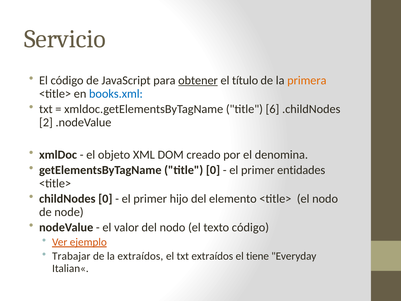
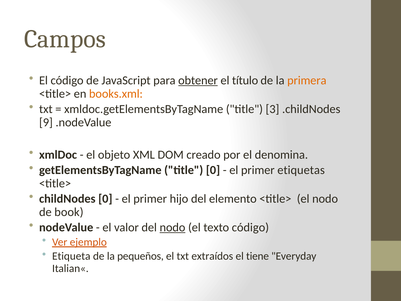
Servicio: Servicio -> Campos
books.xml colour: blue -> orange
6: 6 -> 3
2: 2 -> 9
entidades: entidades -> etiquetas
node: node -> book
nodo at (172, 227) underline: none -> present
Trabajar: Trabajar -> Etiqueta
la extraídos: extraídos -> pequeños
